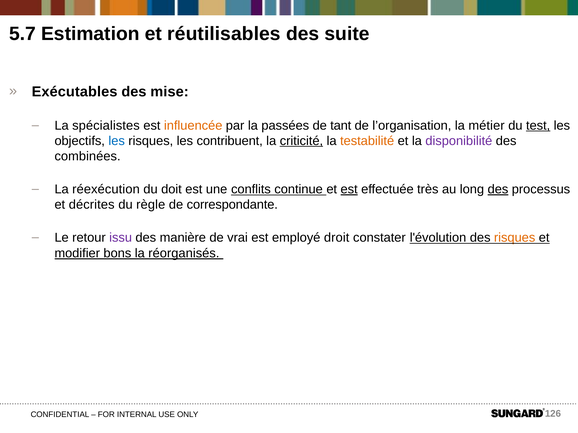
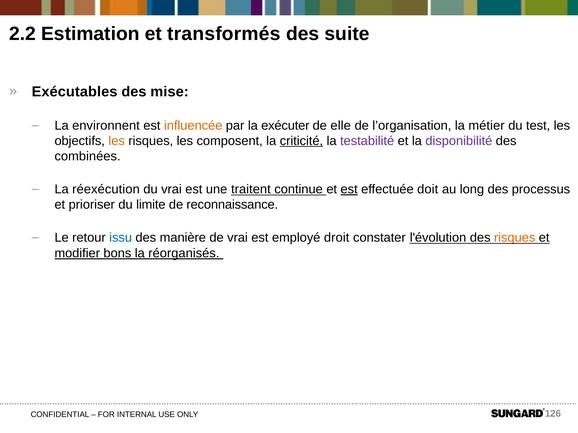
5.7: 5.7 -> 2.2
réutilisables: réutilisables -> transformés
spécialistes: spécialistes -> environnent
passées: passées -> exécuter
tant: tant -> elle
test underline: present -> none
les at (117, 141) colour: blue -> orange
contribuent: contribuent -> composent
testabilité colour: orange -> purple
du doit: doit -> vrai
conflits: conflits -> traitent
très: très -> doit
des at (498, 190) underline: present -> none
décrites: décrites -> prioriser
règle: règle -> limite
correspondante: correspondante -> reconnaissance
issu colour: purple -> blue
